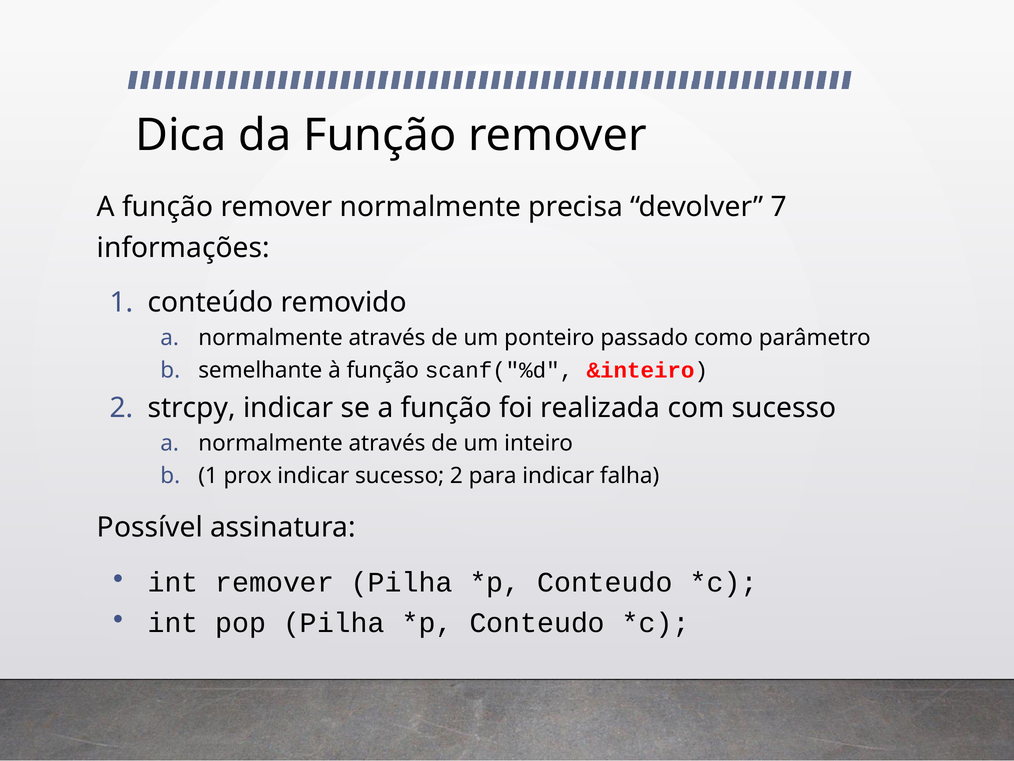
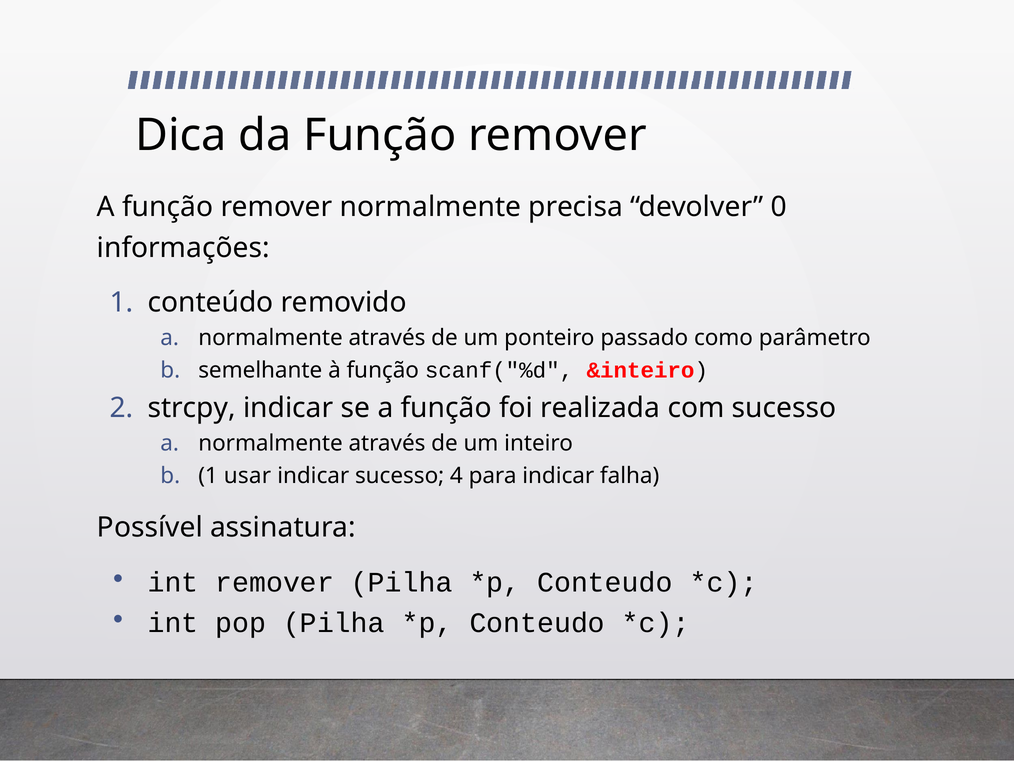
7: 7 -> 0
prox: prox -> usar
sucesso 2: 2 -> 4
